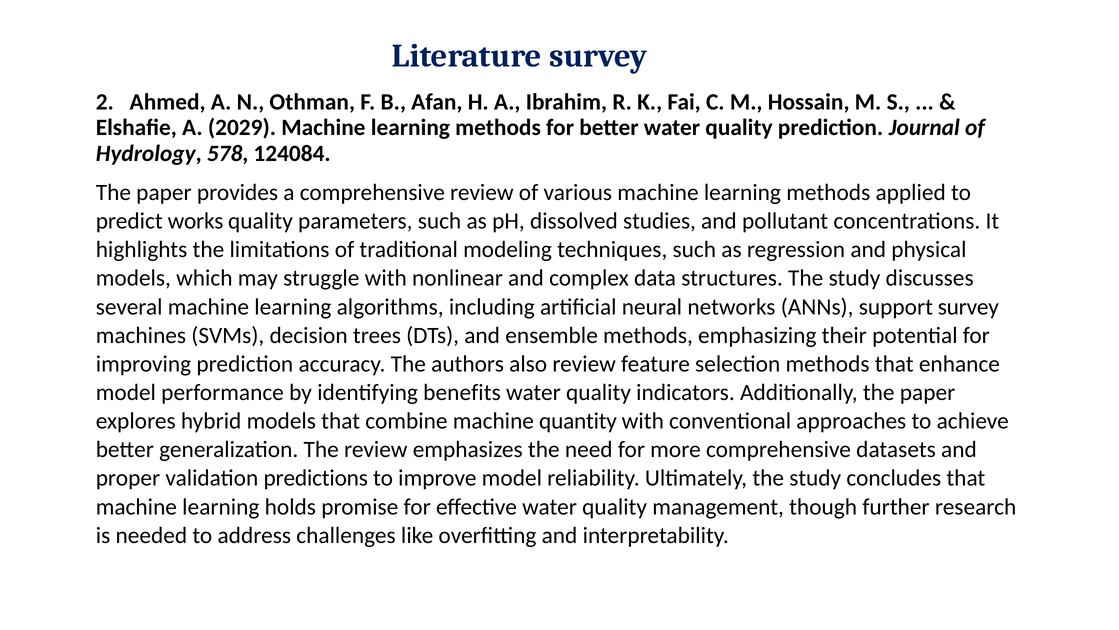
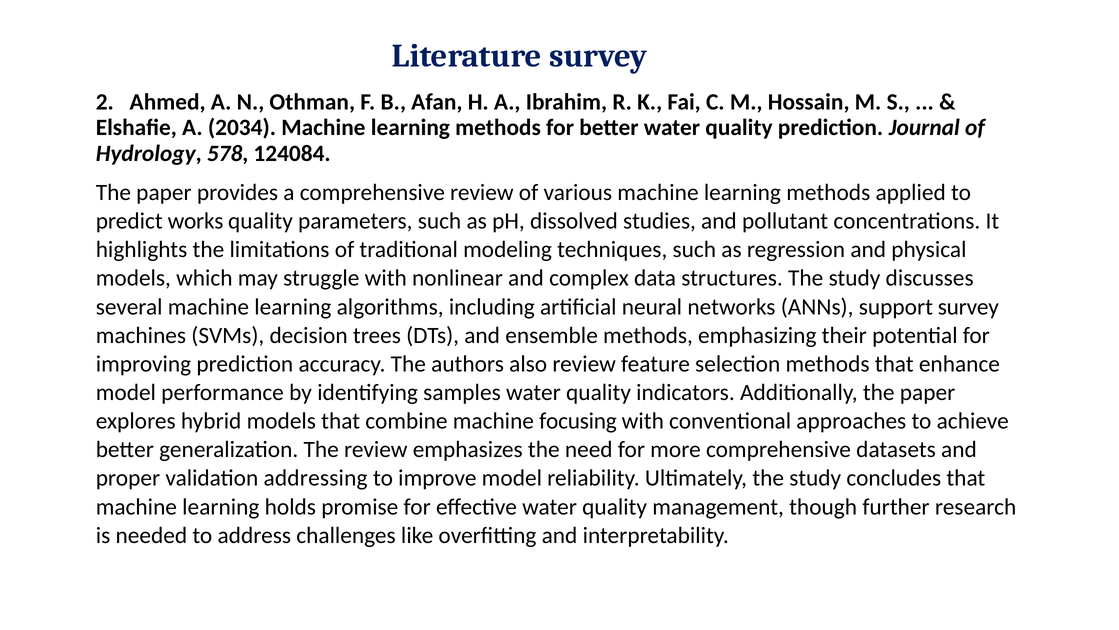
2029: 2029 -> 2034
benefits: benefits -> samples
quantity: quantity -> focusing
predictions: predictions -> addressing
